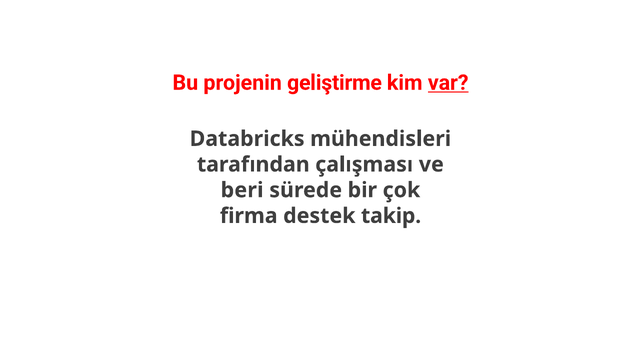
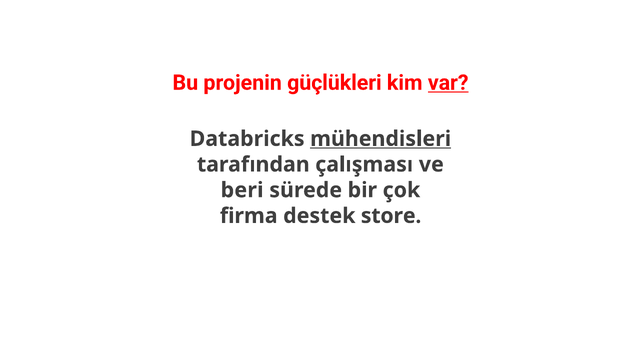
geliştirme: geliştirme -> güçlükleri
mühendisleri underline: none -> present
takip: takip -> store
